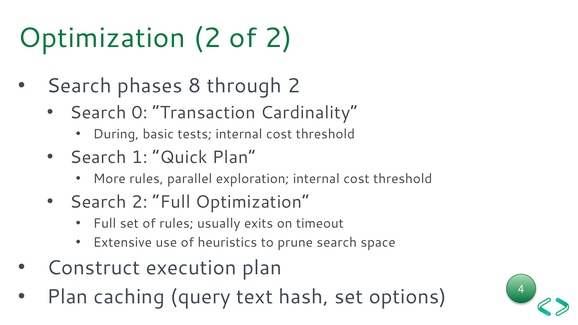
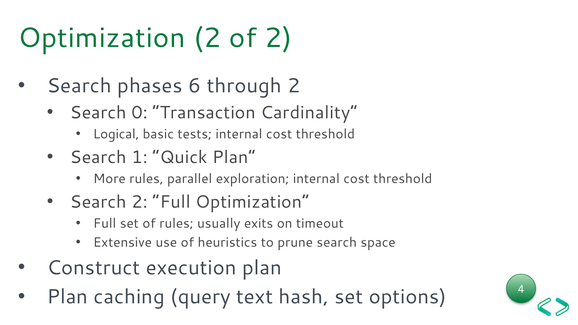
8: 8 -> 6
During: During -> Logical
